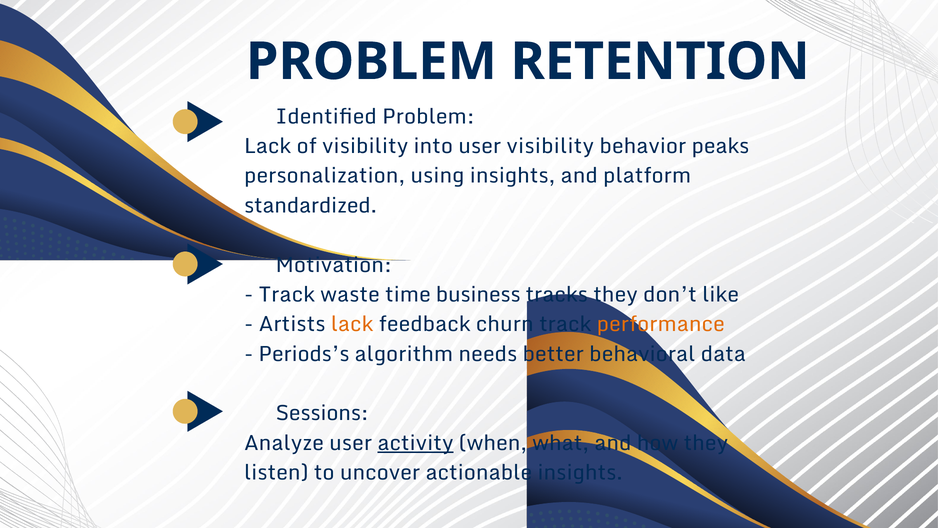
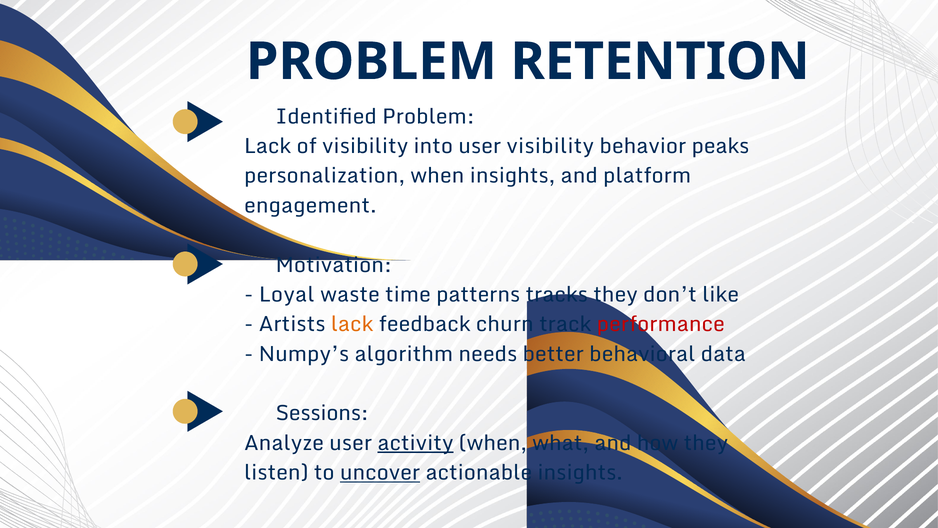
personalization using: using -> when
standardized: standardized -> engagement
Track at (287, 295): Track -> Loyal
business: business -> patterns
performance colour: orange -> red
Periods’s: Periods’s -> Numpy’s
uncover underline: none -> present
